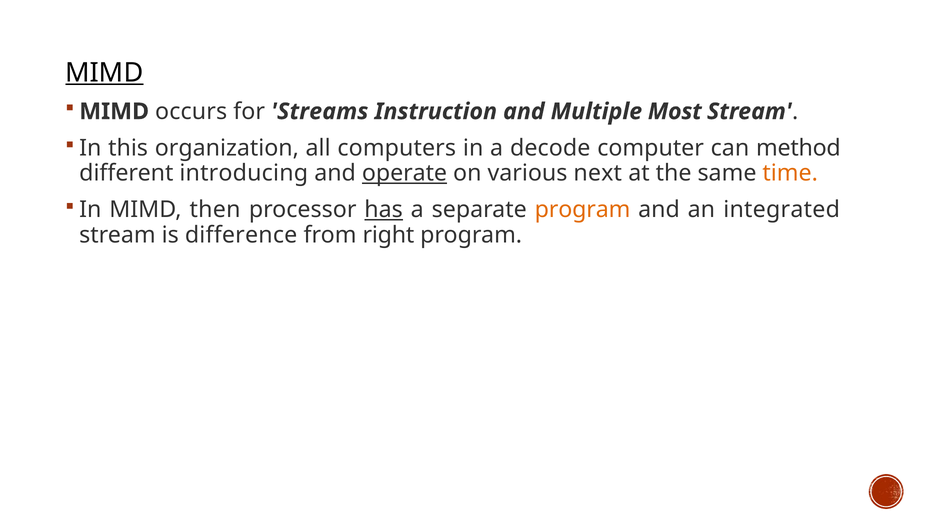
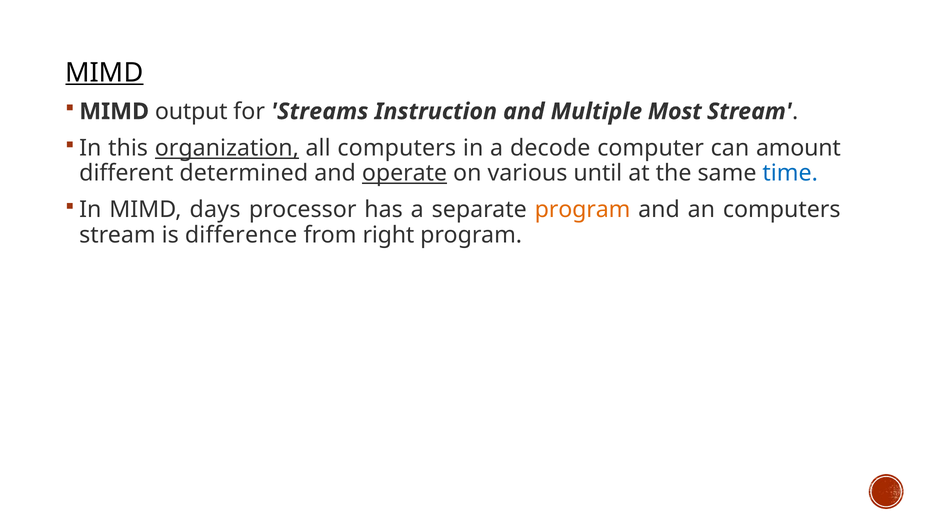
occurs: occurs -> output
organization underline: none -> present
method: method -> amount
introducing: introducing -> determined
next: next -> until
time colour: orange -> blue
then: then -> days
has underline: present -> none
an integrated: integrated -> computers
